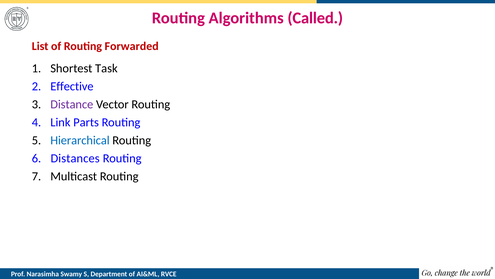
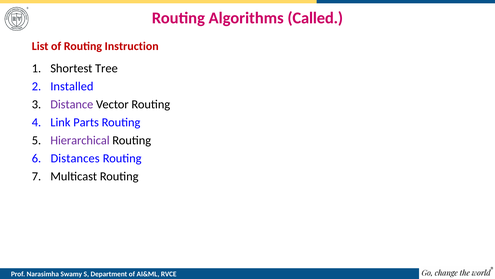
Forwarded: Forwarded -> Instruction
Task: Task -> Tree
Effective: Effective -> Installed
Hierarchical colour: blue -> purple
